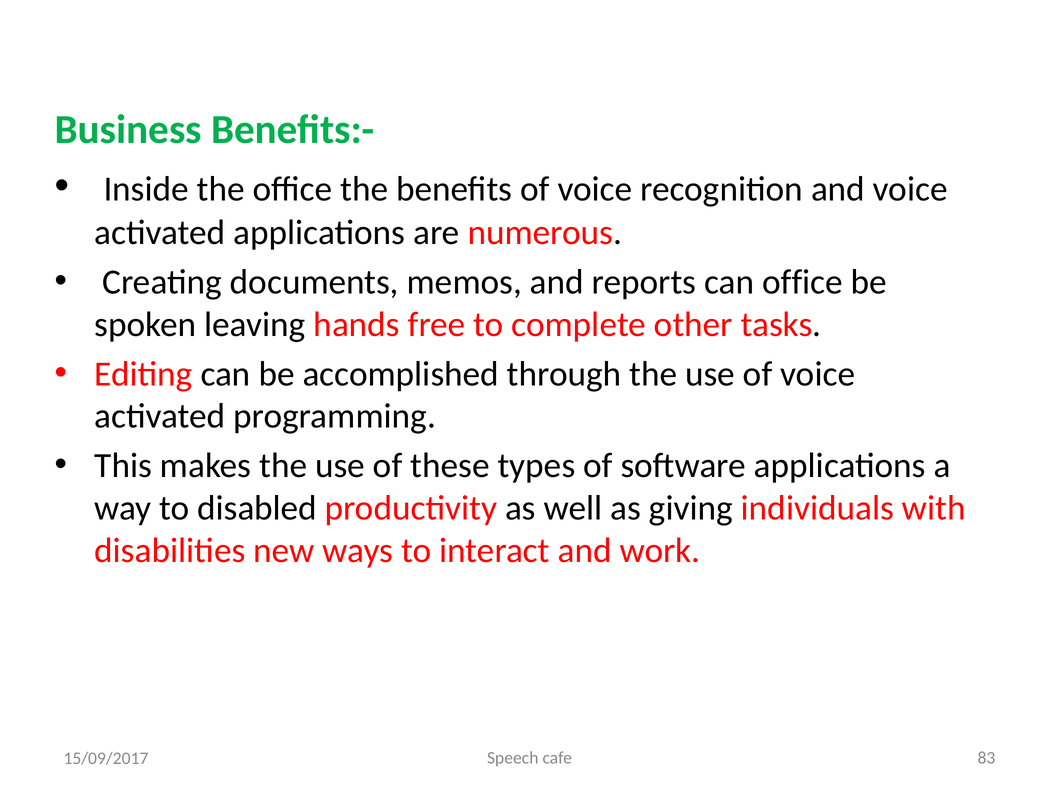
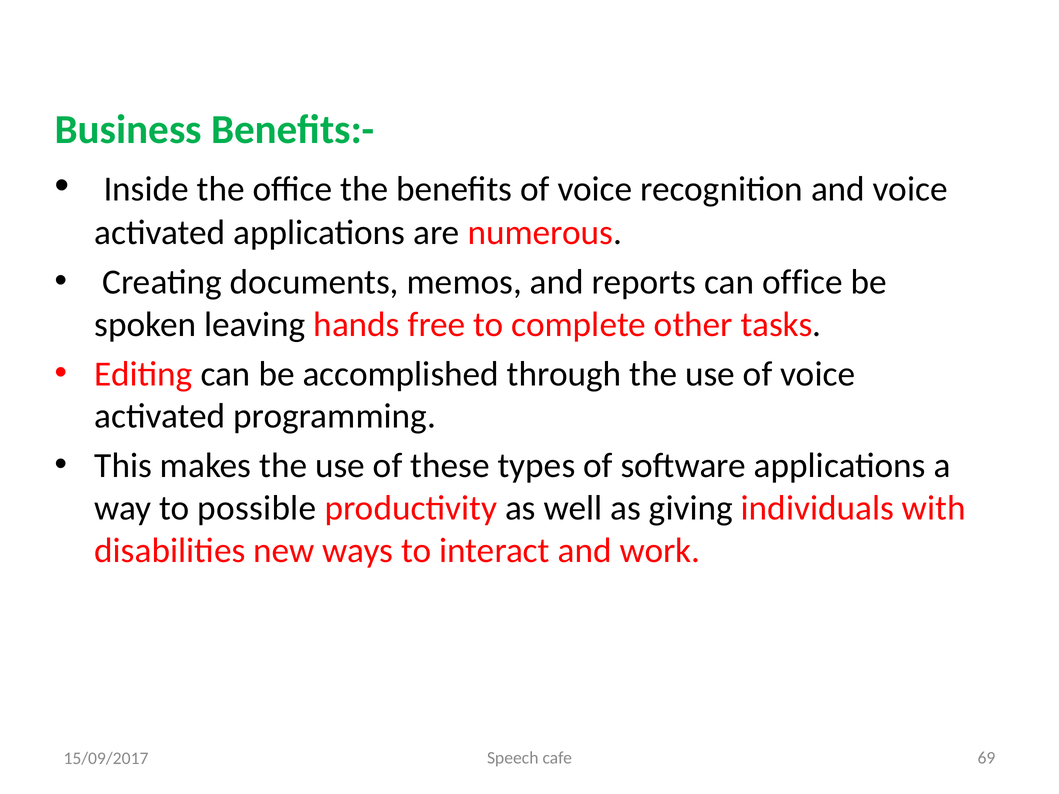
disabled: disabled -> possible
83: 83 -> 69
